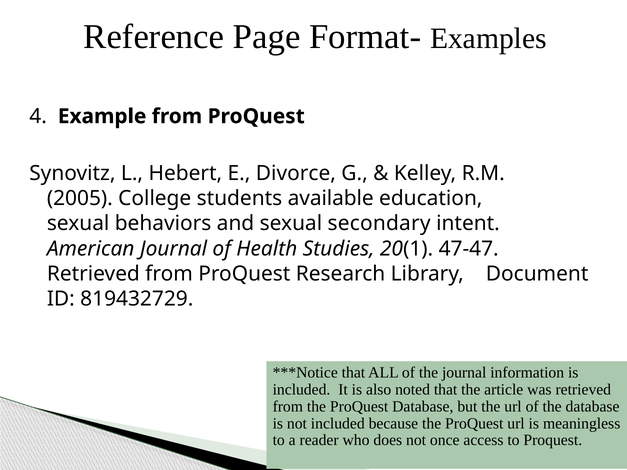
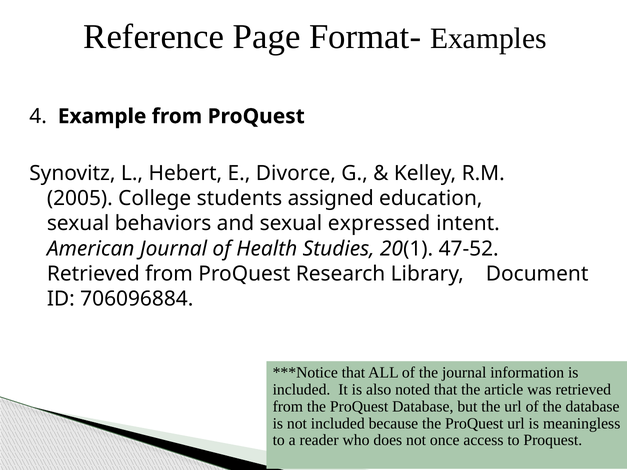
available: available -> assigned
secondary: secondary -> expressed
47-47: 47-47 -> 47-52
819432729: 819432729 -> 706096884
